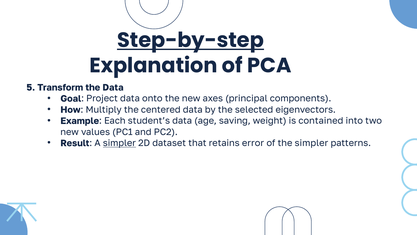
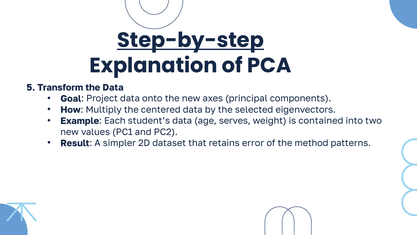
saving: saving -> serves
simpler at (119, 143) underline: present -> none
the simpler: simpler -> method
